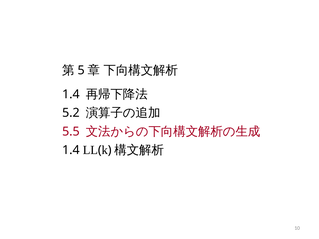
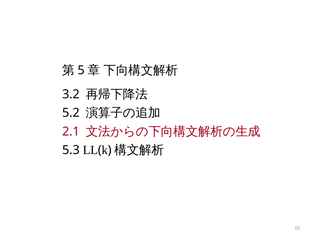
1.4 at (71, 94): 1.4 -> 3.2
5.5: 5.5 -> 2.1
1.4 at (71, 150): 1.4 -> 5.3
